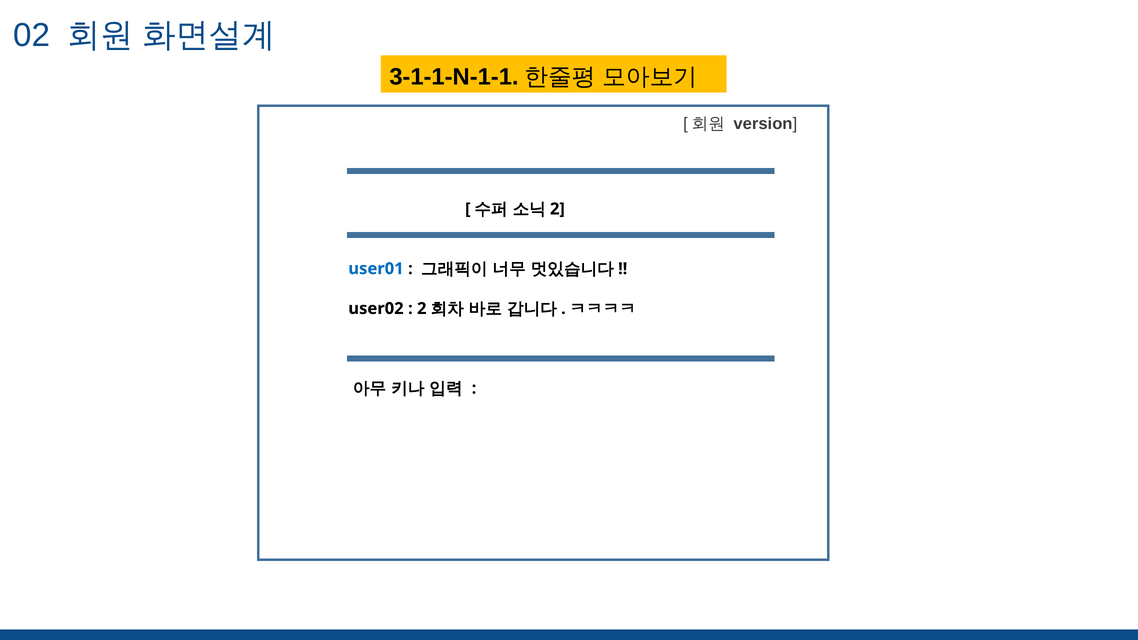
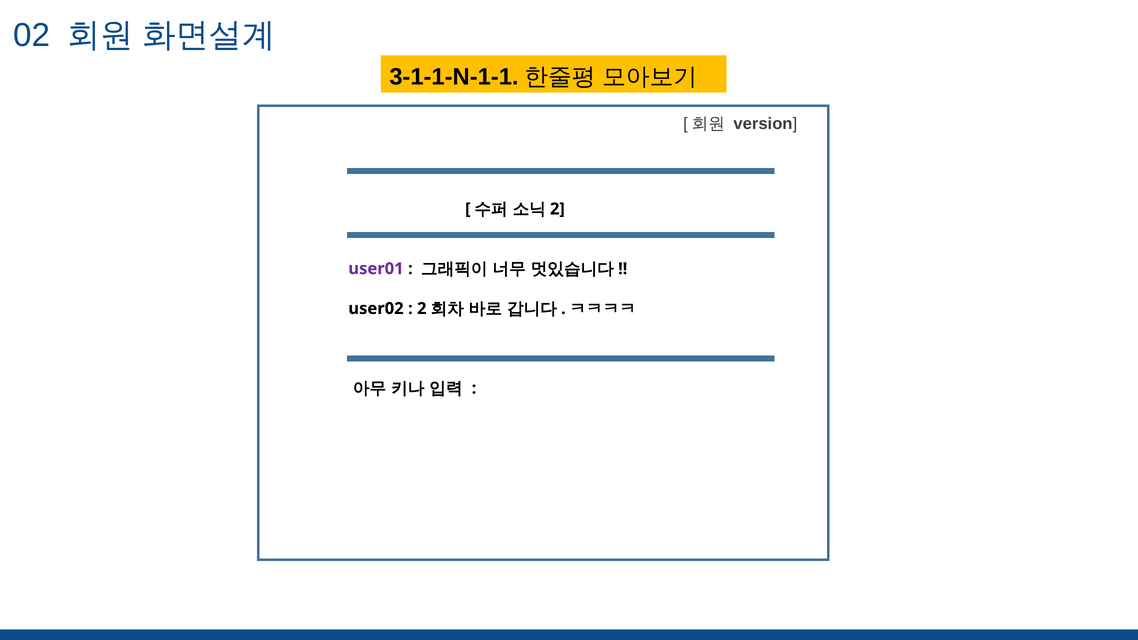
user01 colour: blue -> purple
